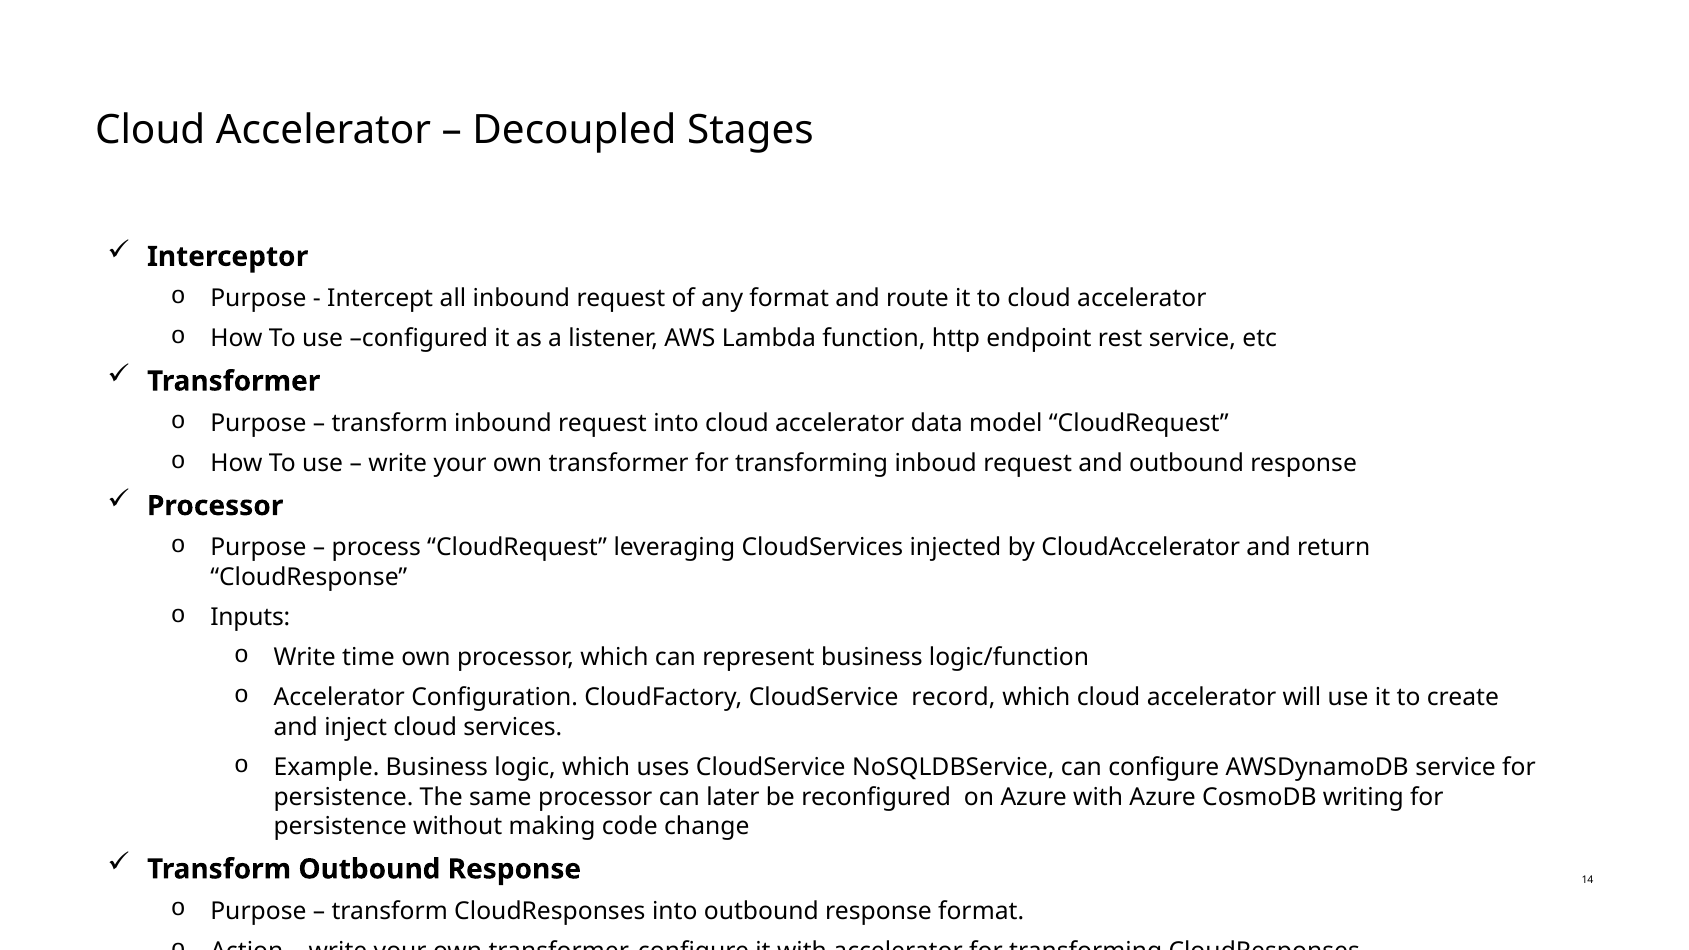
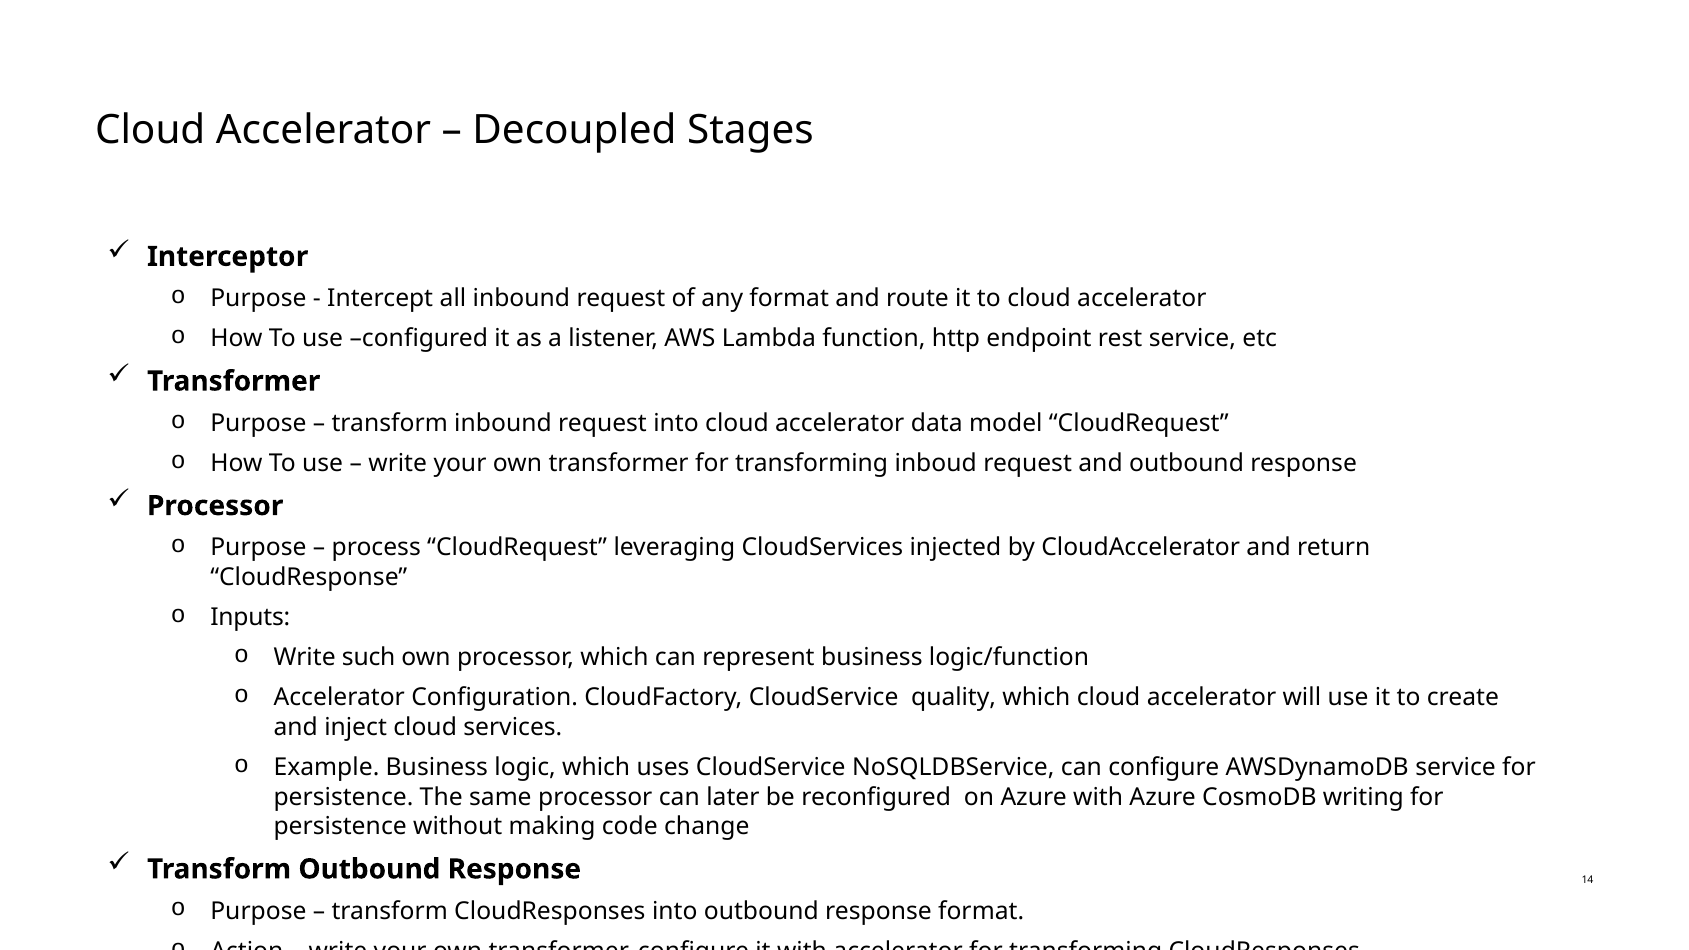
time: time -> such
record: record -> quality
